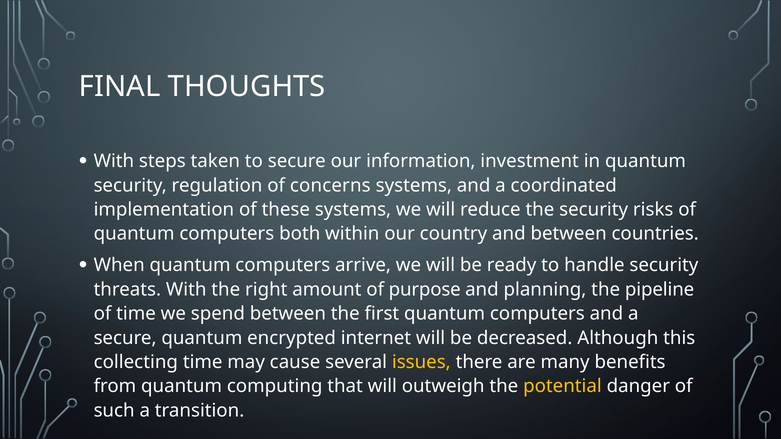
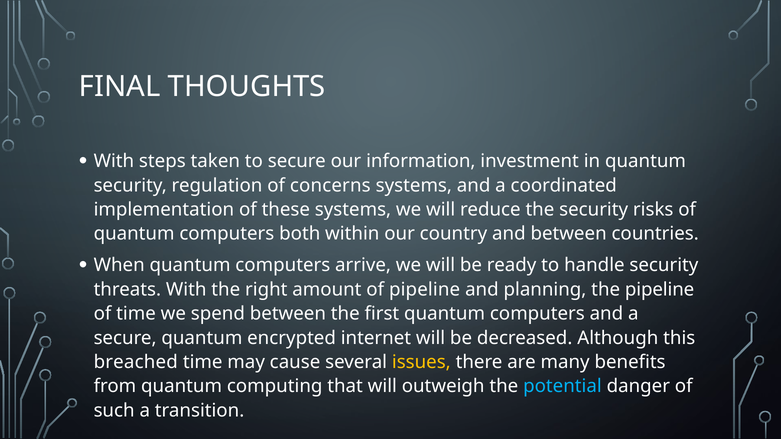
of purpose: purpose -> pipeline
collecting: collecting -> breached
potential colour: yellow -> light blue
